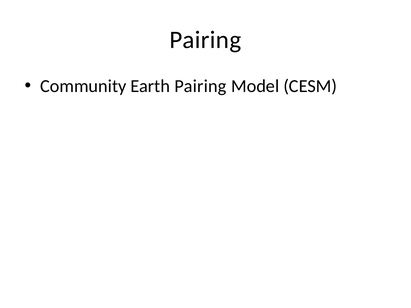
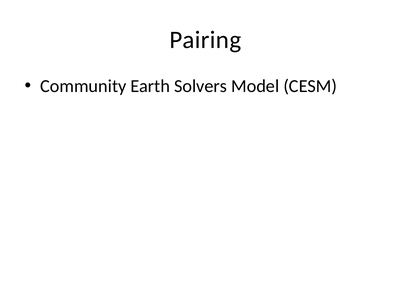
Earth Pairing: Pairing -> Solvers
